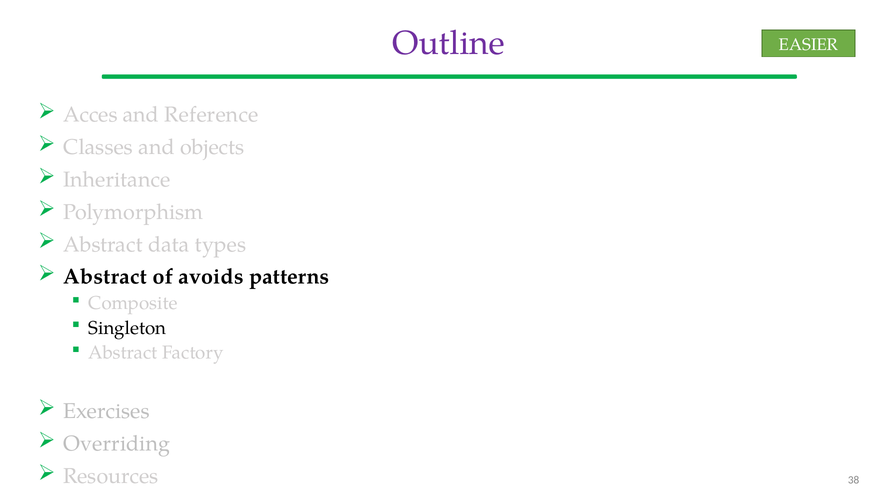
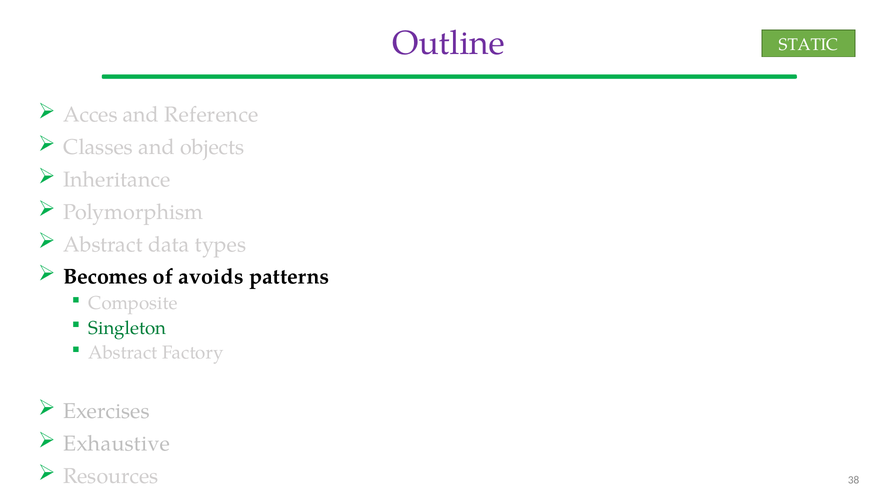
EASIER: EASIER -> STATIC
Abstract at (105, 277): Abstract -> Becomes
Singleton colour: black -> green
Overriding: Overriding -> Exhaustive
